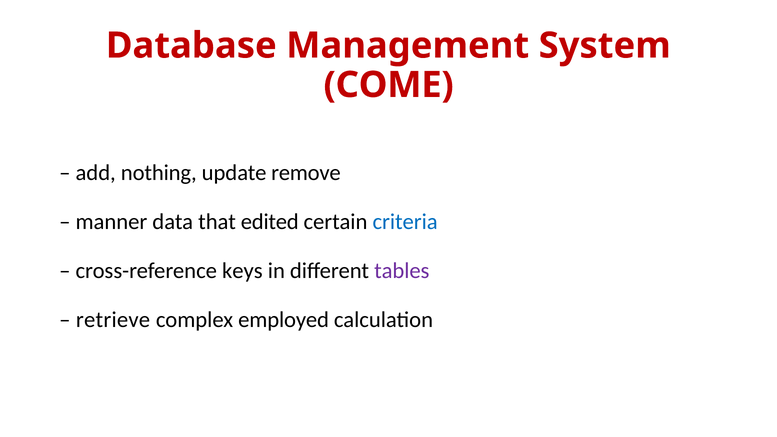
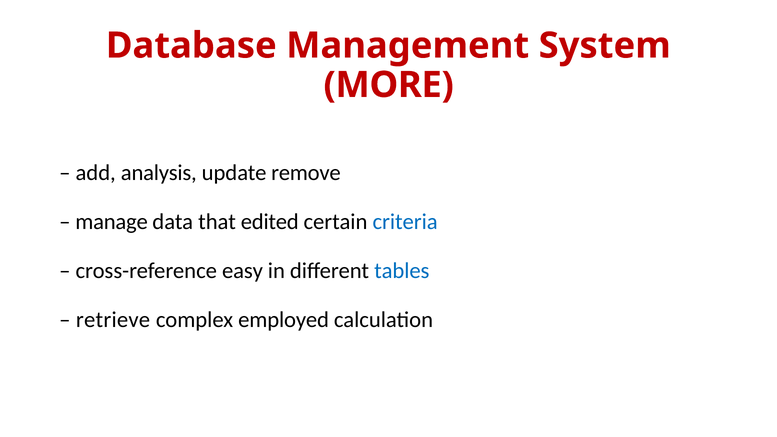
COME: COME -> MORE
nothing: nothing -> analysis
manner: manner -> manage
keys: keys -> easy
tables colour: purple -> blue
